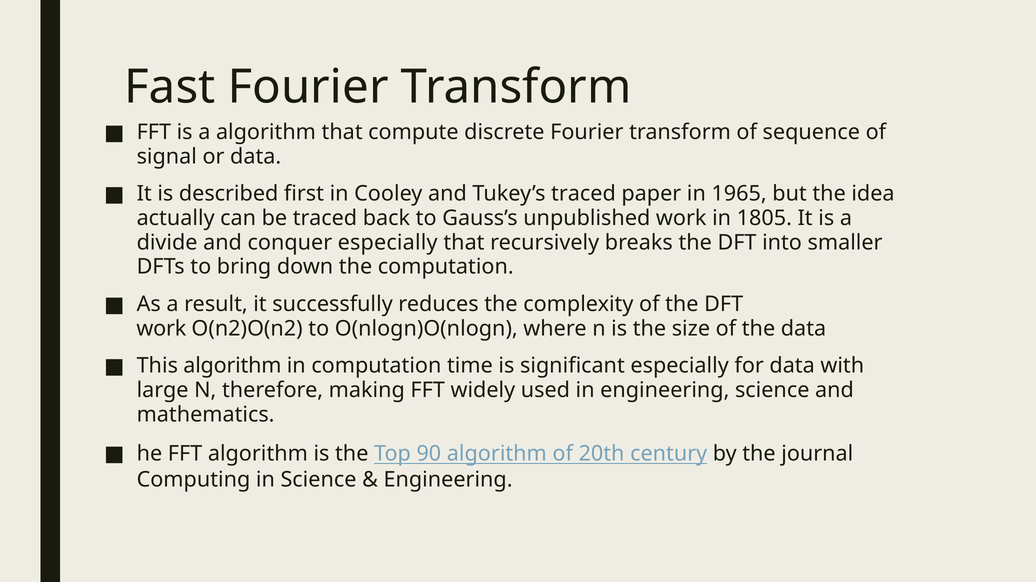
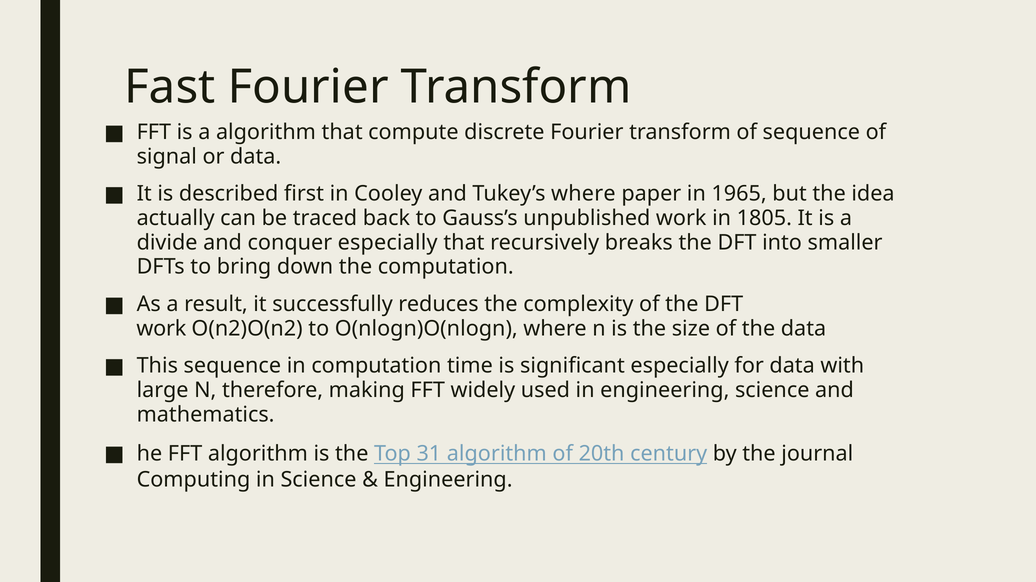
Tukey’s traced: traced -> where
This algorithm: algorithm -> sequence
90: 90 -> 31
